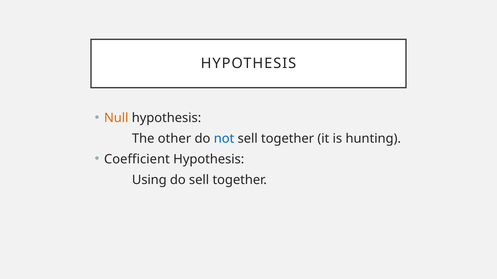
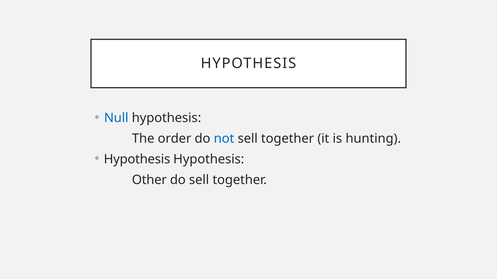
Null colour: orange -> blue
other: other -> order
Coefficient at (137, 159): Coefficient -> Hypothesis
Using: Using -> Other
